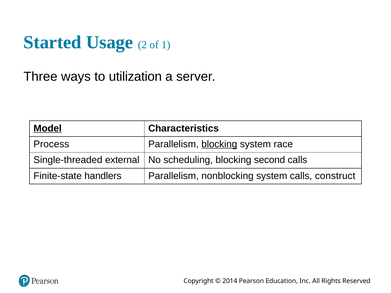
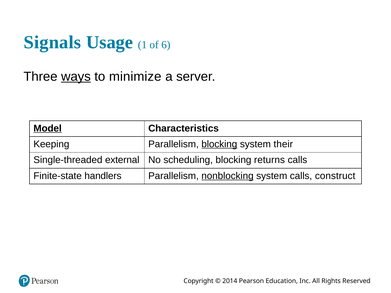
Started: Started -> Signals
2: 2 -> 1
1: 1 -> 6
ways underline: none -> present
utilization: utilization -> minimize
Process: Process -> Keeping
race: race -> their
second: second -> returns
nonblocking underline: none -> present
